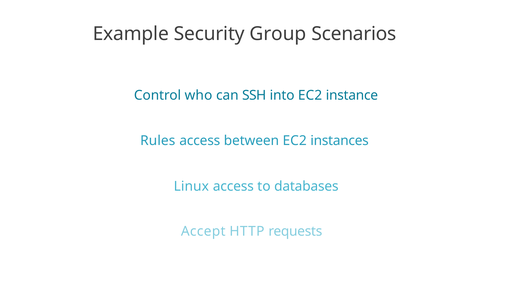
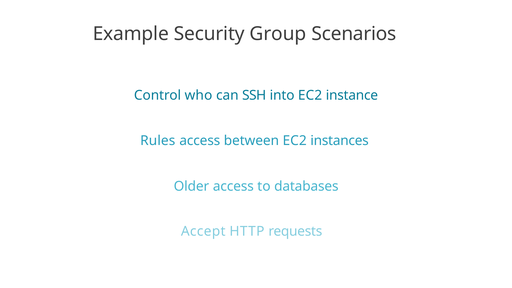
Linux: Linux -> Older
